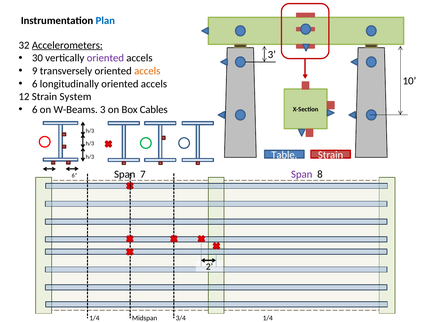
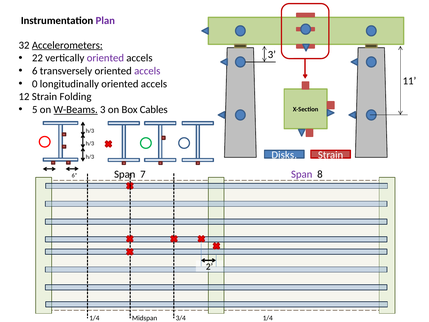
Plan colour: blue -> purple
30: 30 -> 22
9 at (35, 71): 9 -> 6
accels at (147, 71) colour: orange -> purple
10: 10 -> 11
6 at (35, 84): 6 -> 0
System: System -> Folding
6 at (35, 110): 6 -> 5
W-Beams underline: none -> present
Table: Table -> Disks
